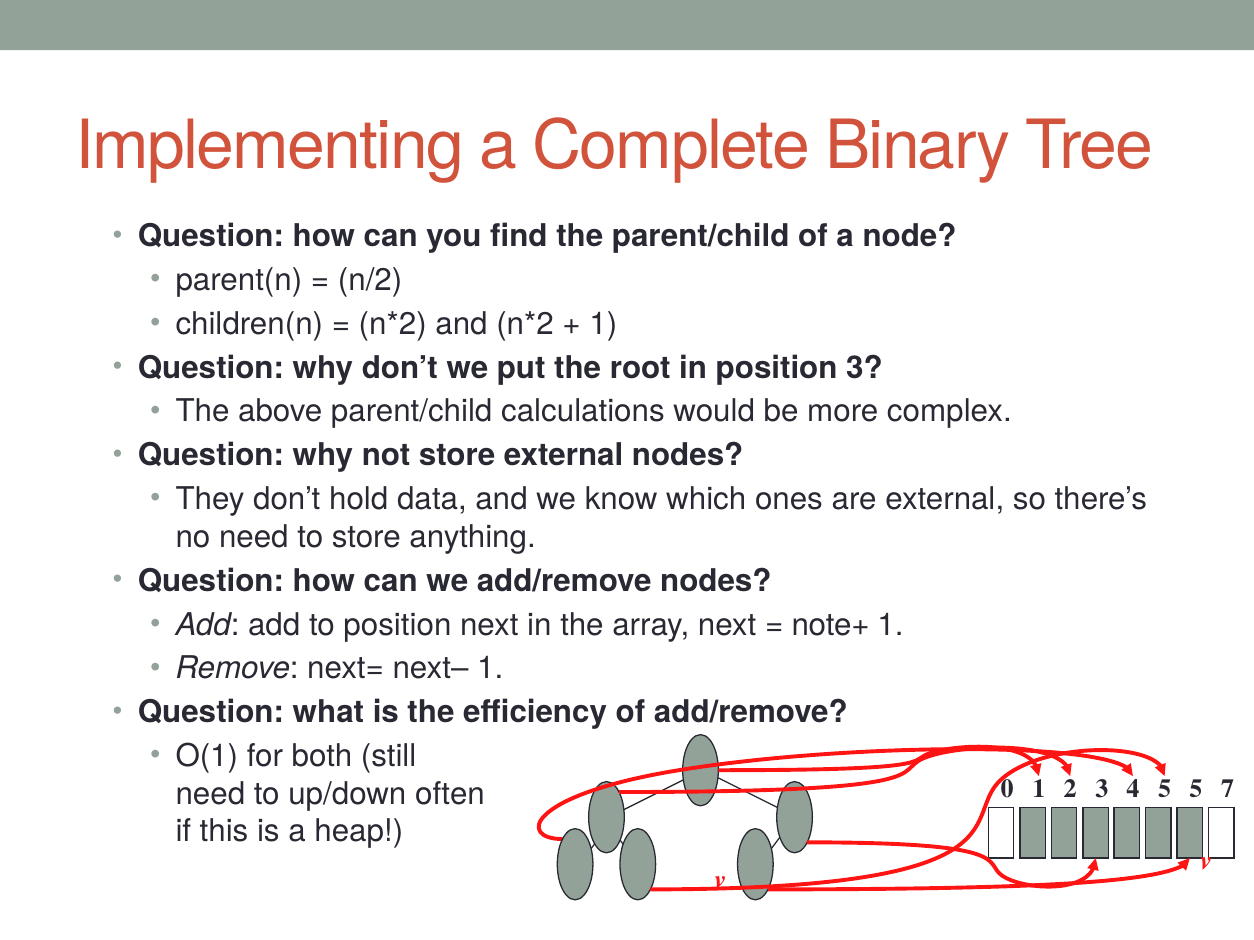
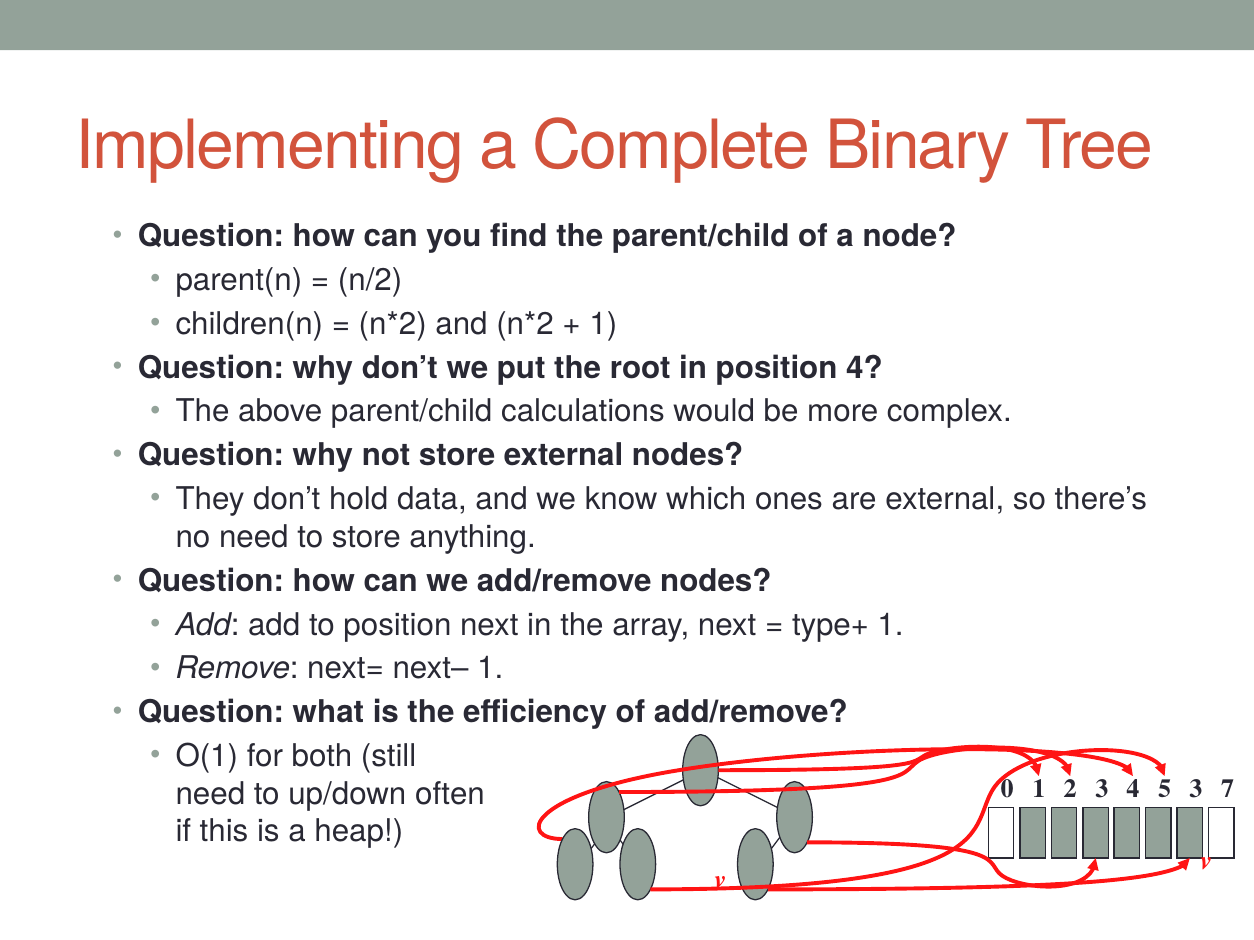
position 3: 3 -> 4
note+: note+ -> type+
5 5: 5 -> 3
